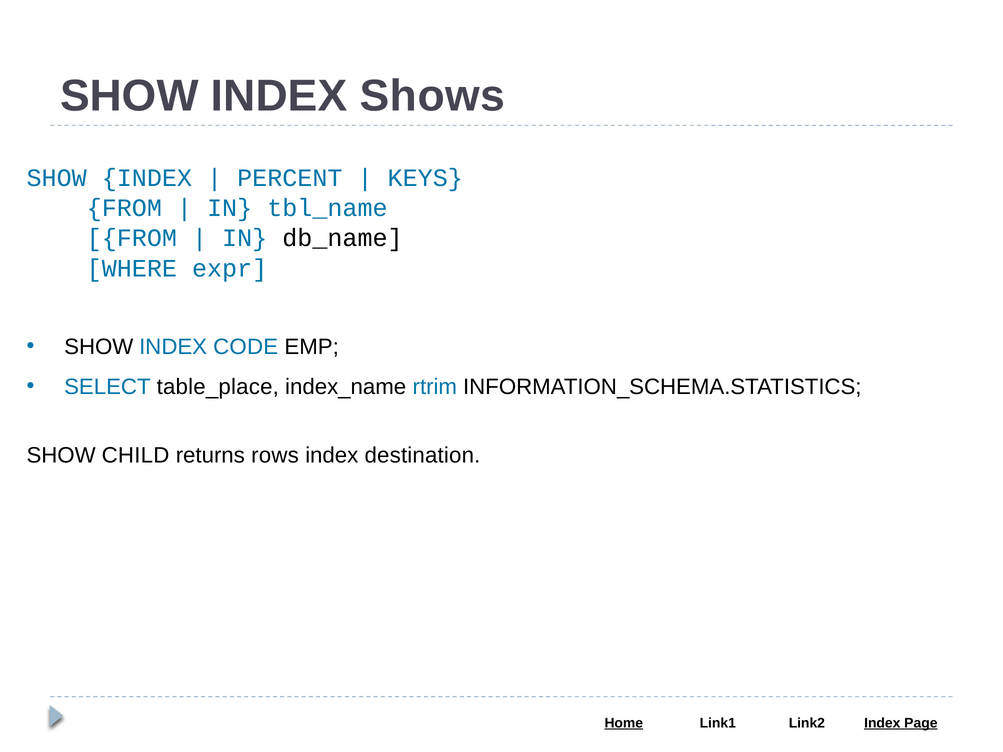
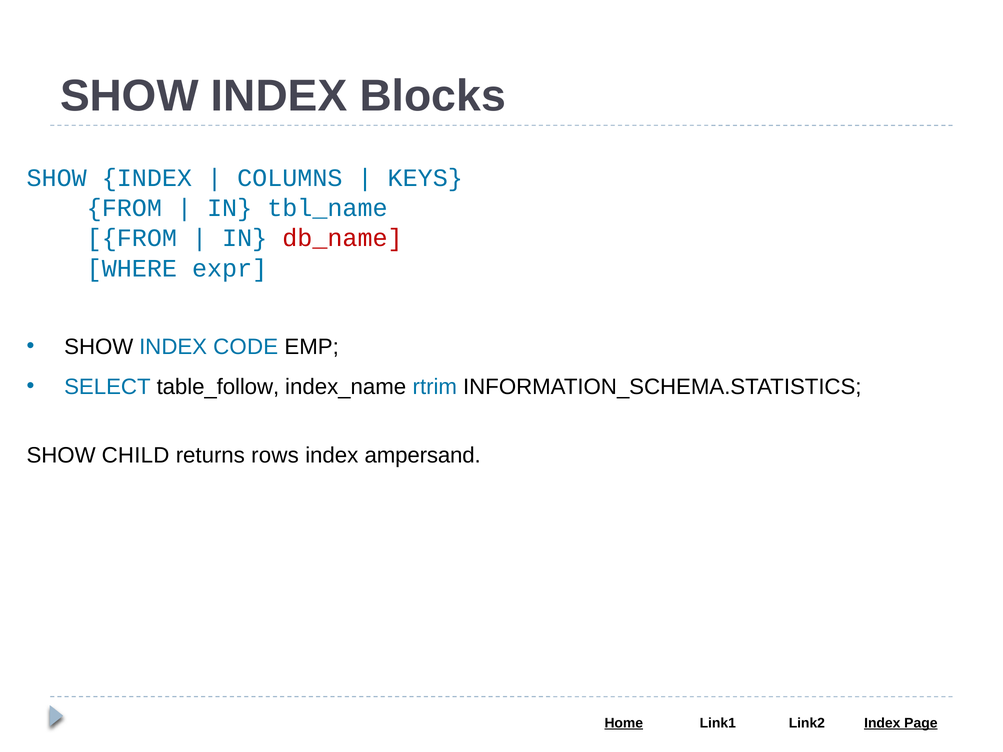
Shows: Shows -> Blocks
PERCENT: PERCENT -> COLUMNS
db_name colour: black -> red
table_place: table_place -> table_follow
destination: destination -> ampersand
